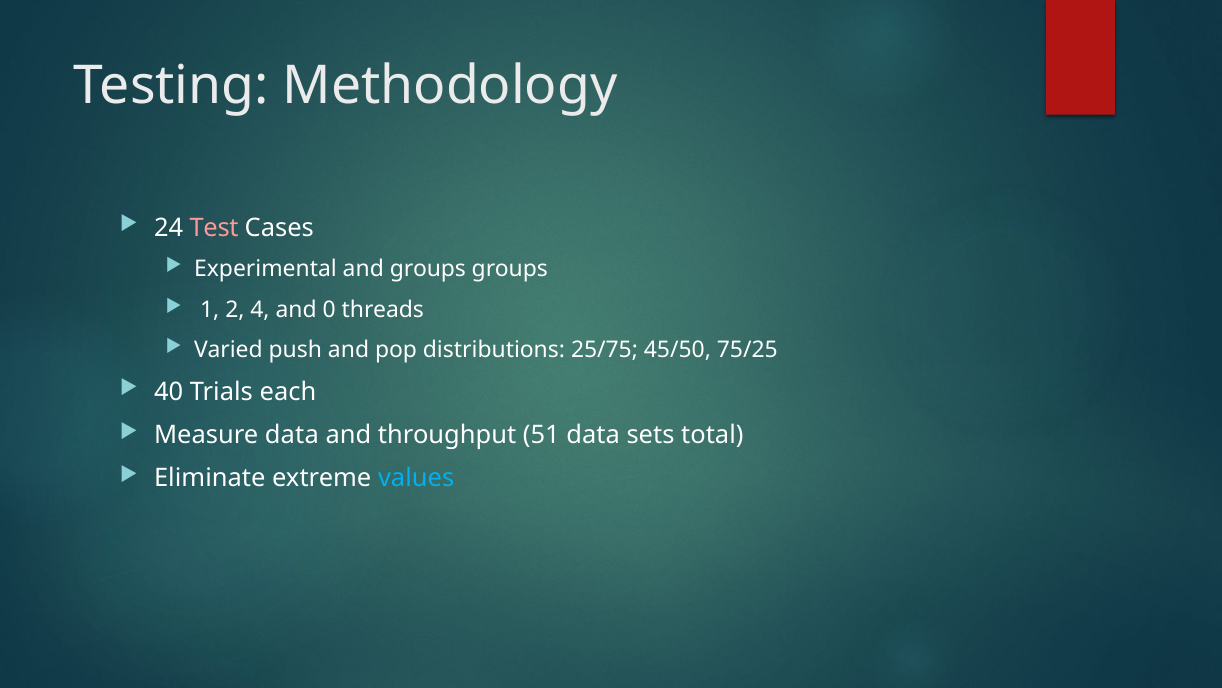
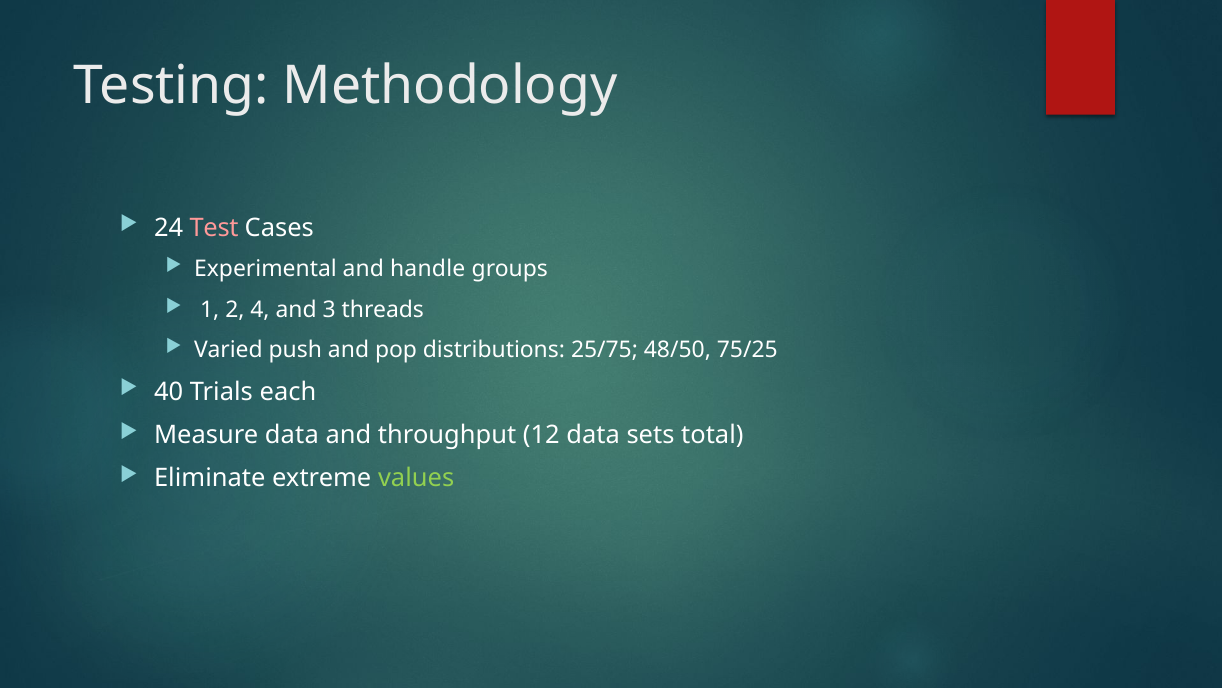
and groups: groups -> handle
0: 0 -> 3
45/50: 45/50 -> 48/50
51: 51 -> 12
values colour: light blue -> light green
